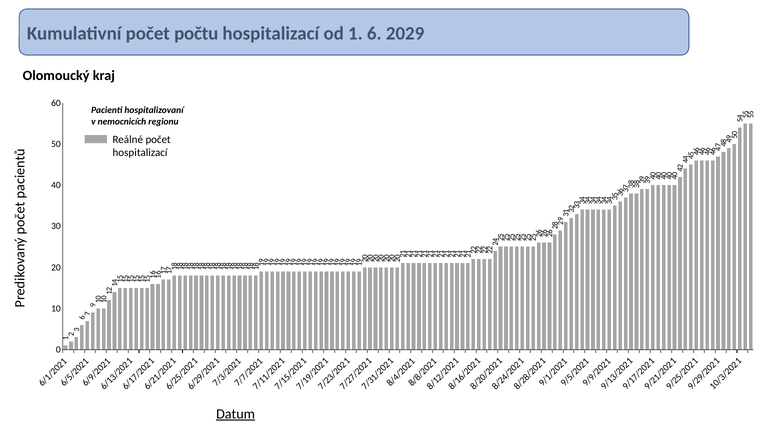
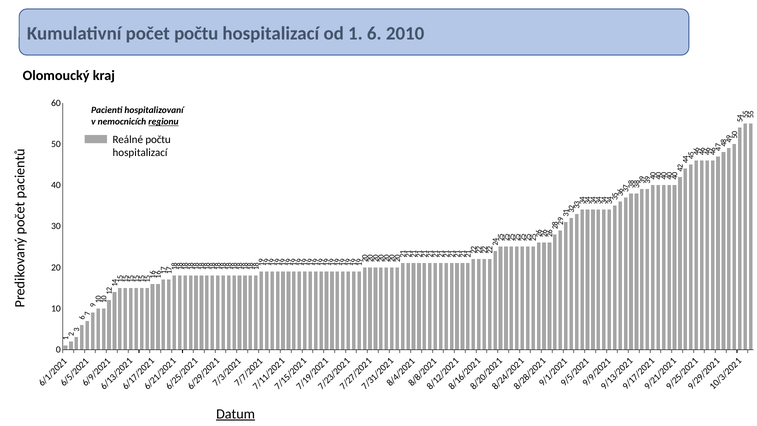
2029: 2029 -> 2010
regionu underline: none -> present
Reálné počet: počet -> počtu
